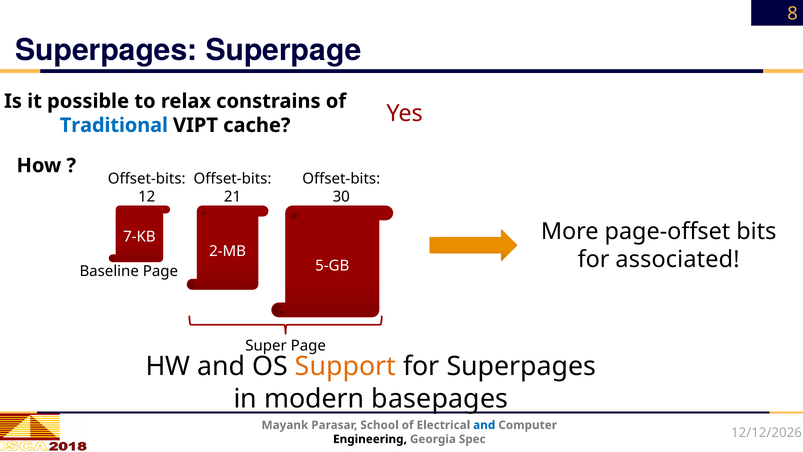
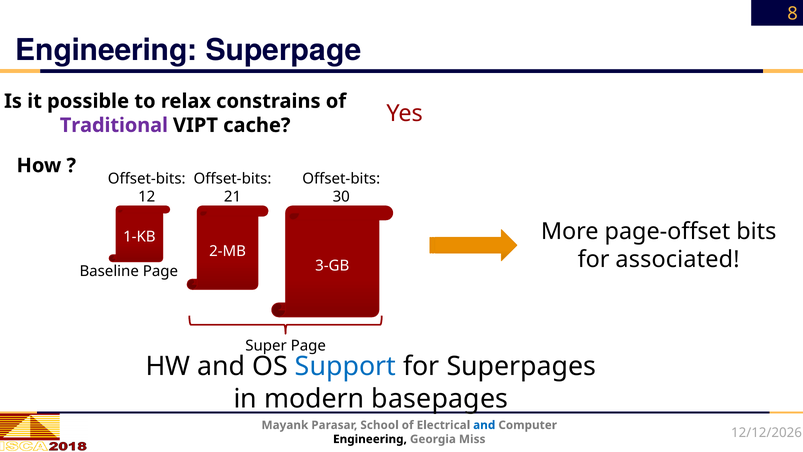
Superpages at (106, 50): Superpages -> Engineering
Traditional colour: blue -> purple
7-KB: 7-KB -> 1-KB
5-GB: 5-GB -> 3-GB
Support colour: orange -> blue
Spec: Spec -> Miss
